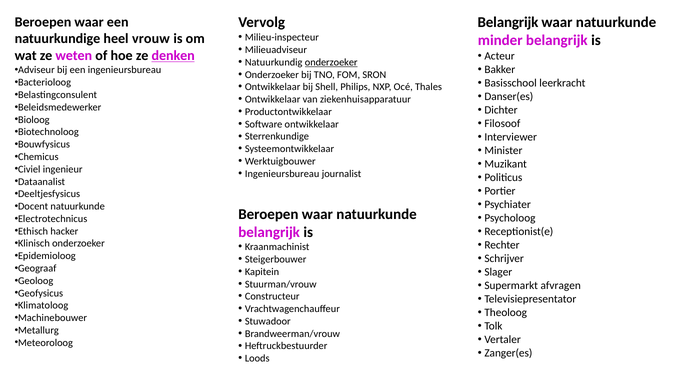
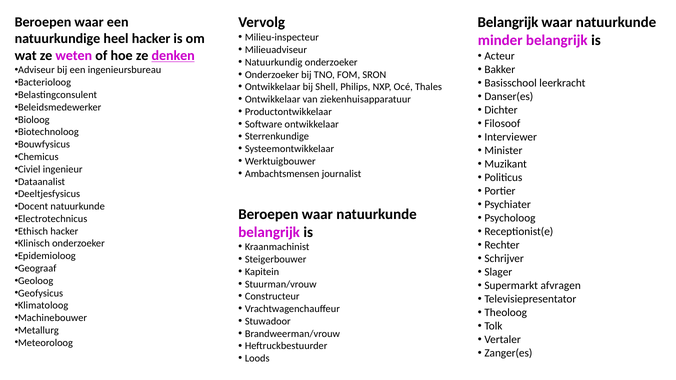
heel vrouw: vrouw -> hacker
onderzoeker at (331, 62) underline: present -> none
Ingenieursbureau at (282, 174): Ingenieursbureau -> Ambachtsmensen
